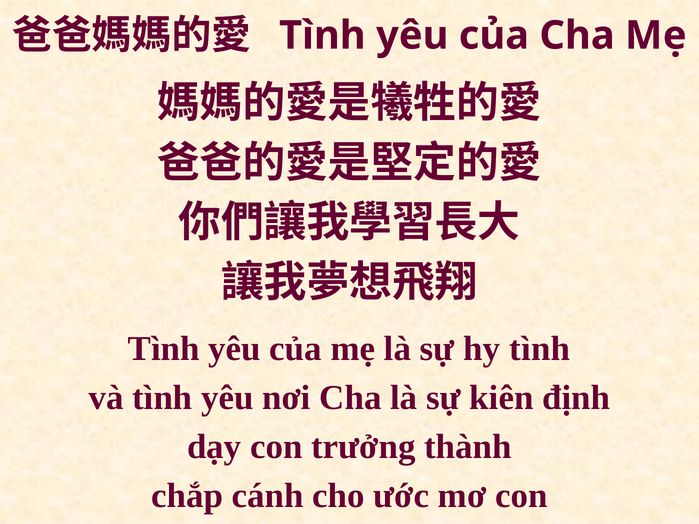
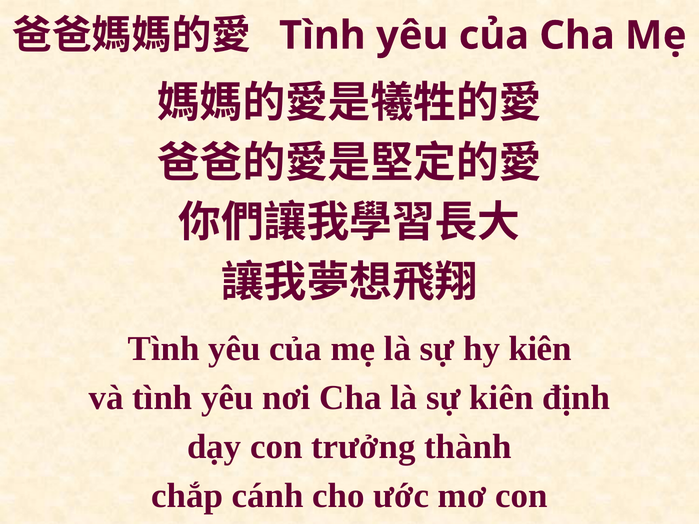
hy tình: tình -> kiên
